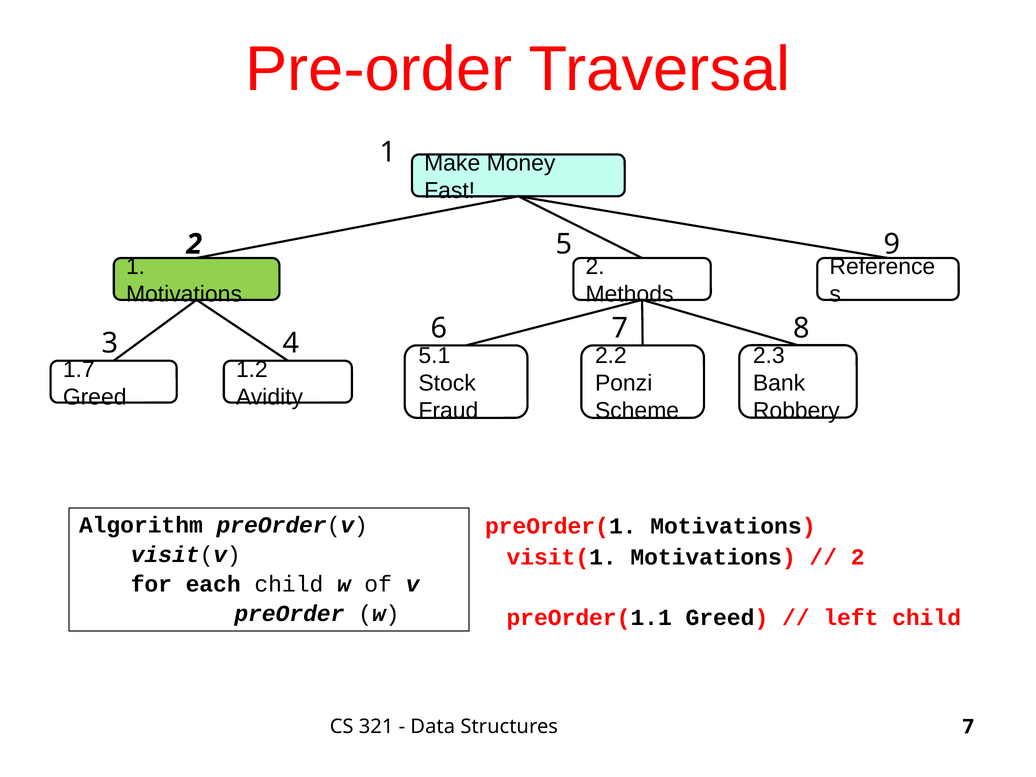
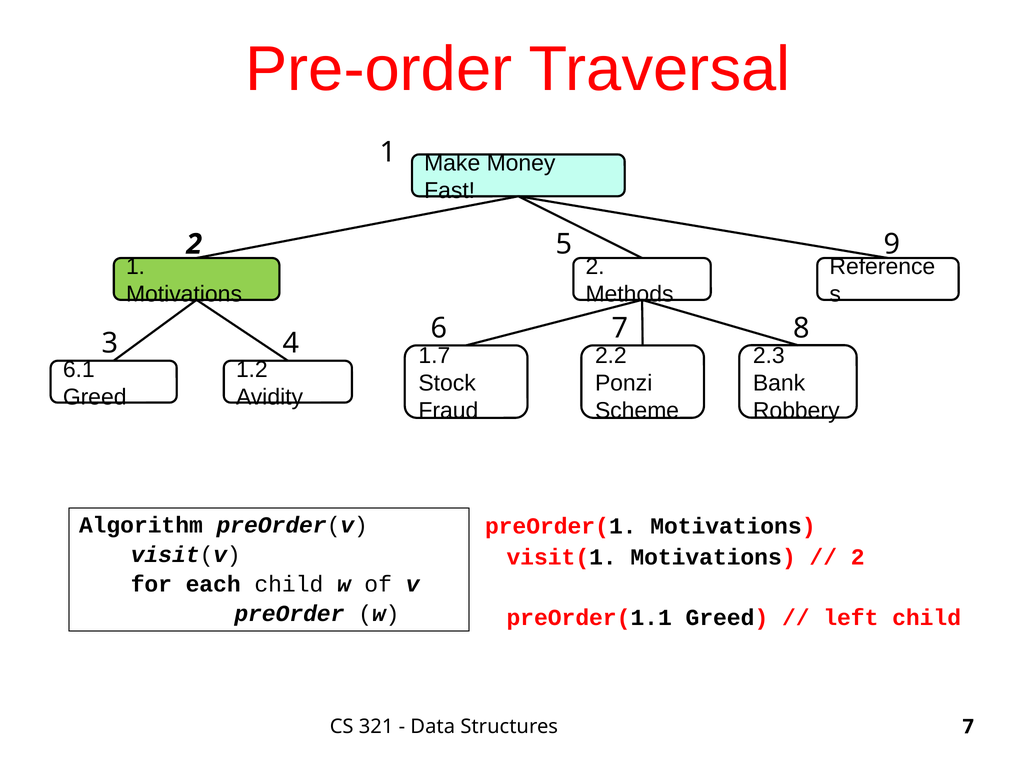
5.1: 5.1 -> 1.7
1.7: 1.7 -> 6.1
